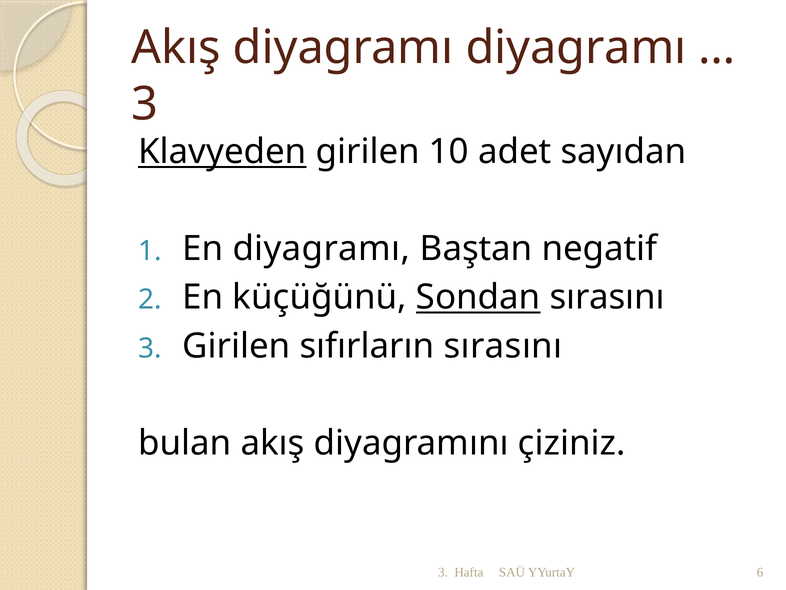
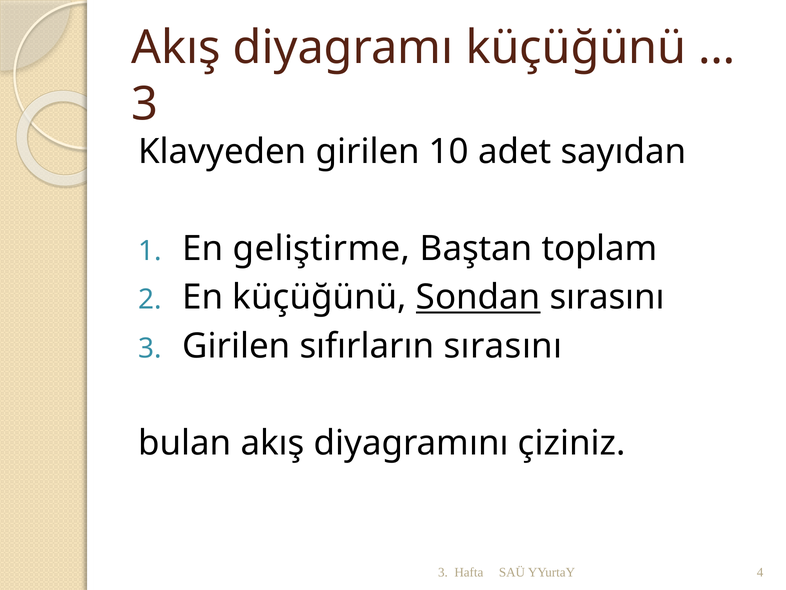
diyagramı diyagramı: diyagramı -> küçüğünü
Klavyeden underline: present -> none
En diyagramı: diyagramı -> geliştirme
negatif: negatif -> toplam
6: 6 -> 4
